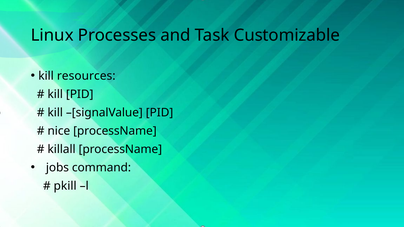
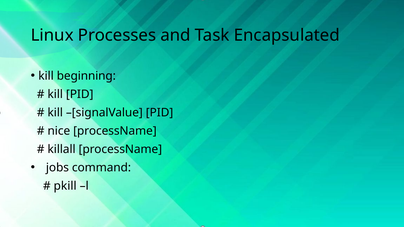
Customizable: Customizable -> Encapsulated
resources: resources -> beginning
